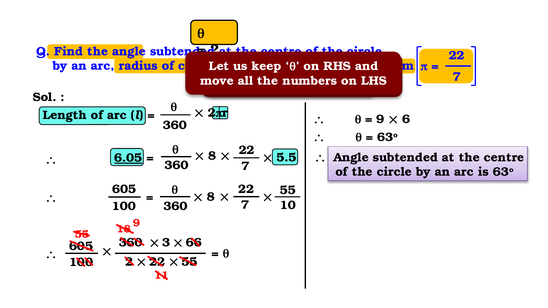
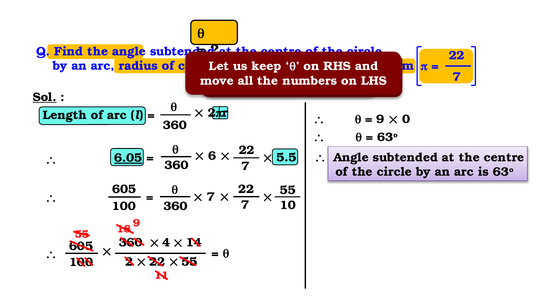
Sol underline: none -> present
6: 6 -> 0
8 at (212, 156): 8 -> 6
8 at (211, 197): 8 -> 7
3: 3 -> 4
66: 66 -> 14
